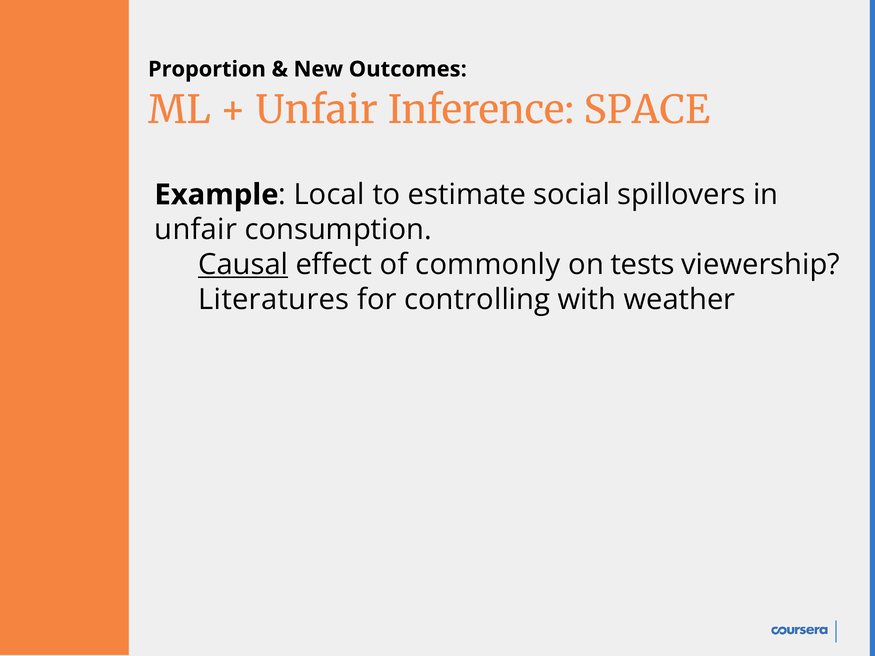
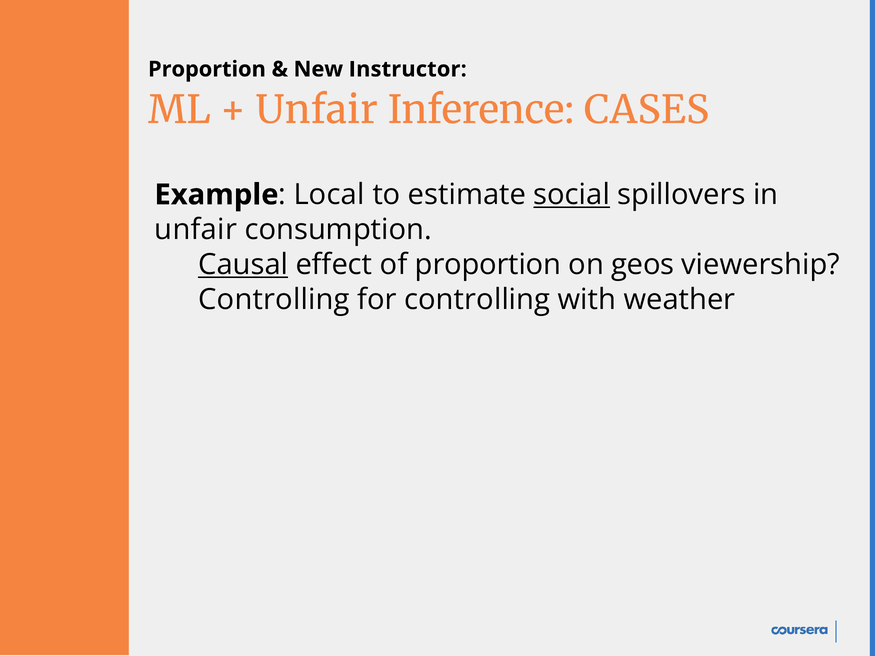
Outcomes: Outcomes -> Instructor
SPACE: SPACE -> CASES
social underline: none -> present
of commonly: commonly -> proportion
tests: tests -> geos
Literatures at (274, 300): Literatures -> Controlling
